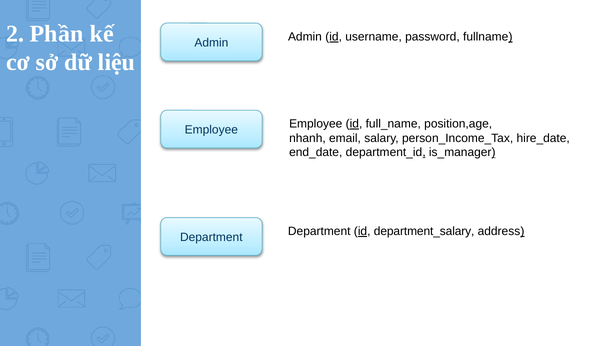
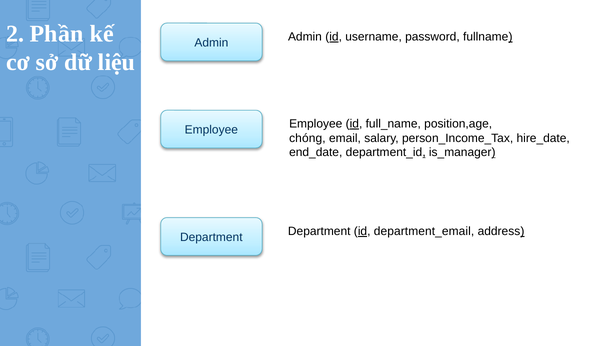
nhanh: nhanh -> chóng
department_salary: department_salary -> department_email
